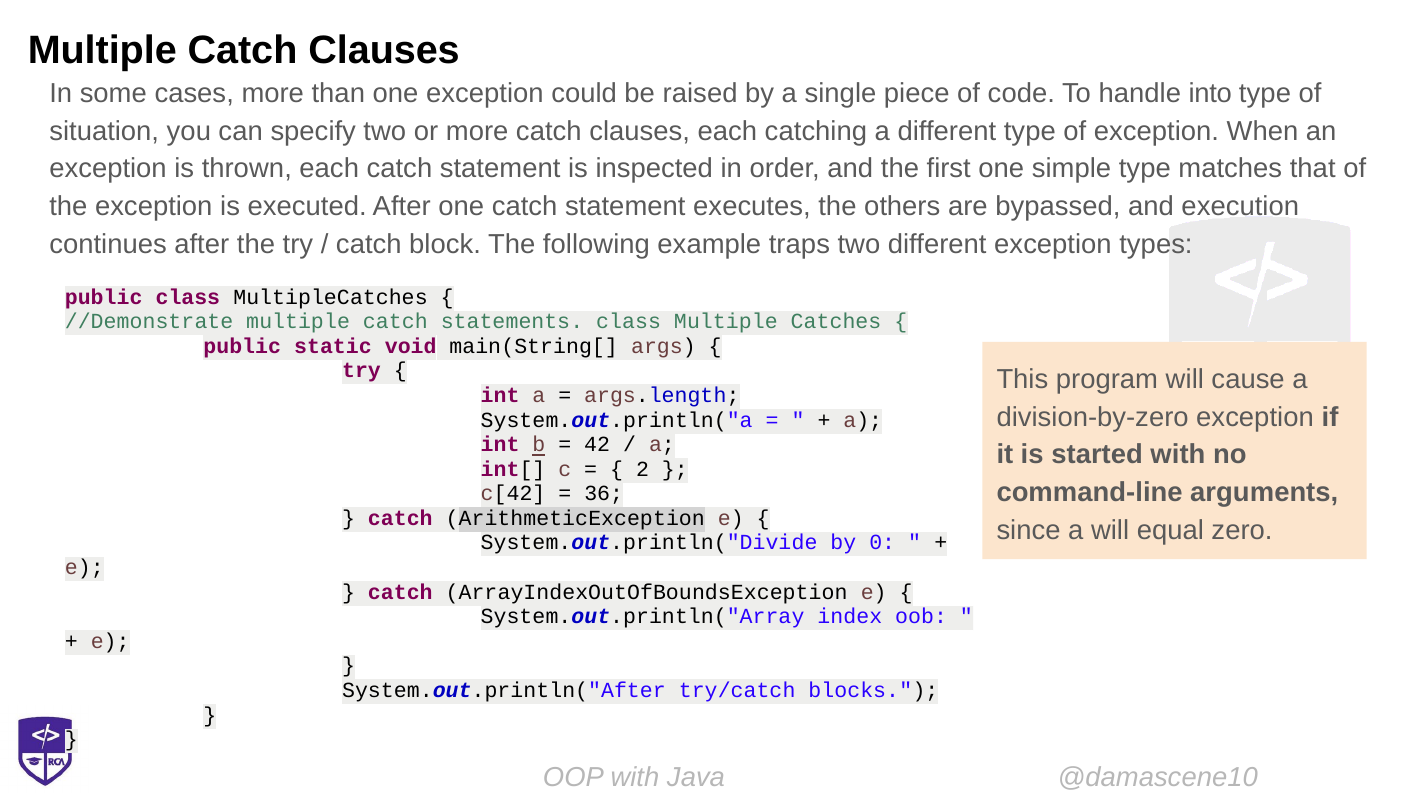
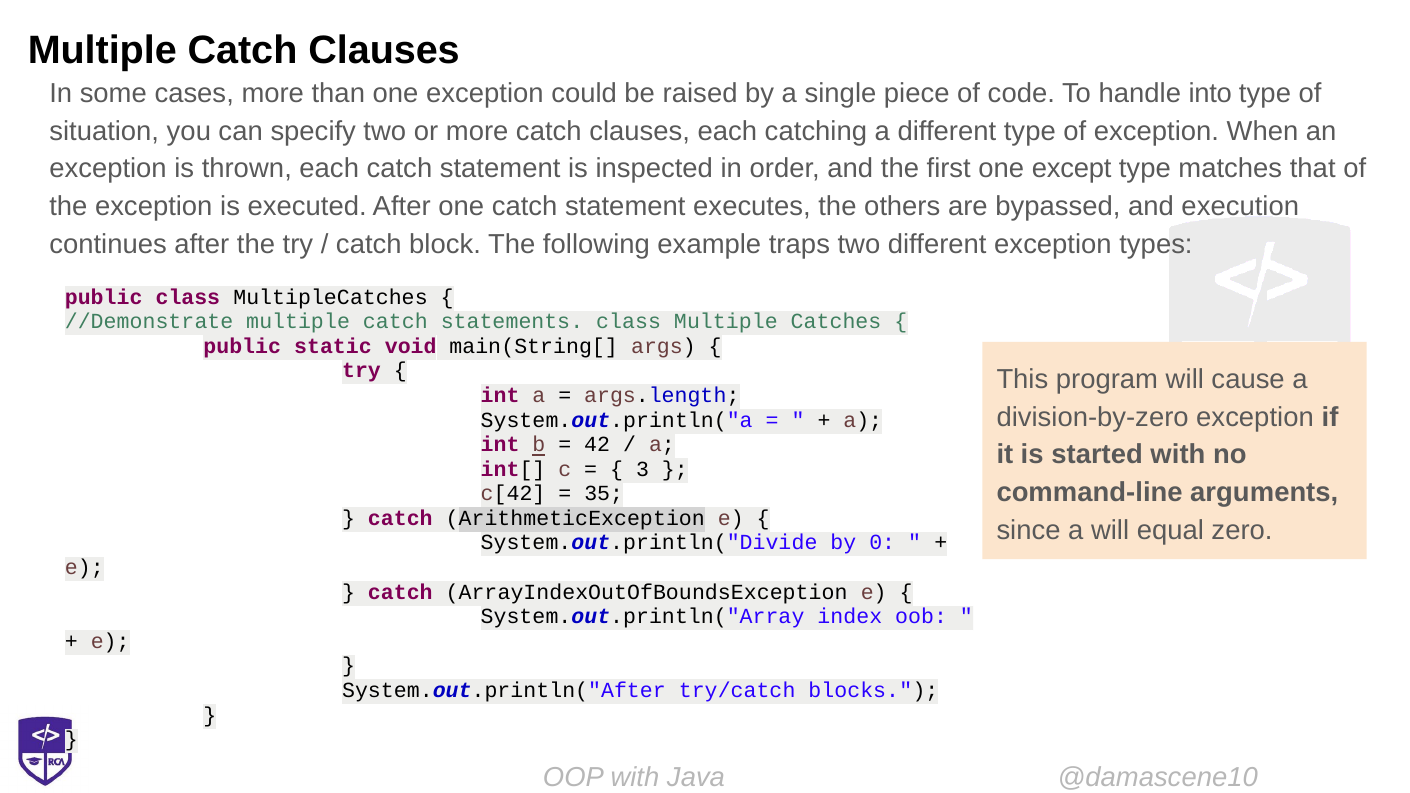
simple: simple -> except
2: 2 -> 3
36: 36 -> 35
